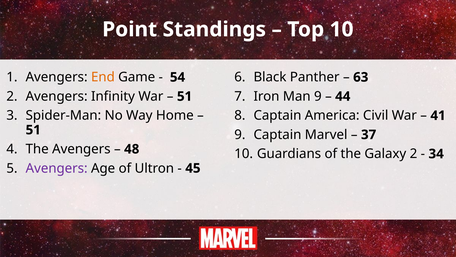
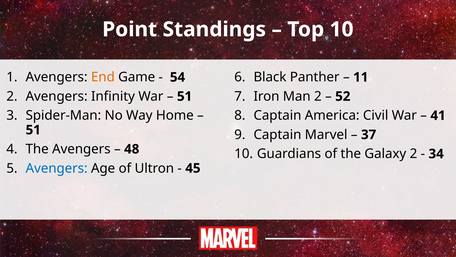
63: 63 -> 11
Man 9: 9 -> 2
44: 44 -> 52
Avengers at (57, 168) colour: purple -> blue
